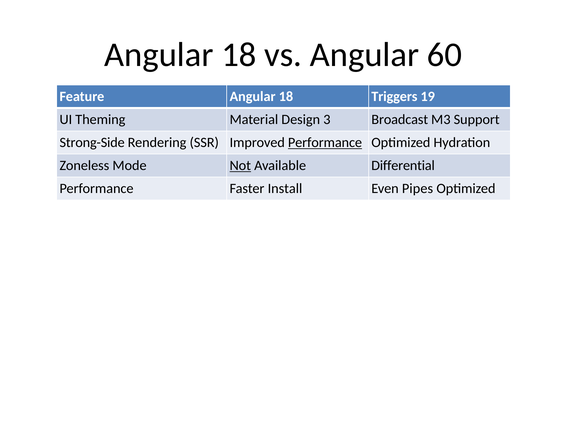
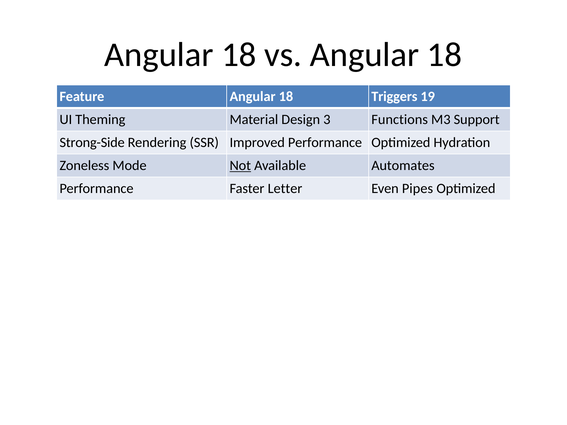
vs Angular 60: 60 -> 18
Broadcast: Broadcast -> Functions
Performance at (325, 143) underline: present -> none
Differential: Differential -> Automates
Install: Install -> Letter
